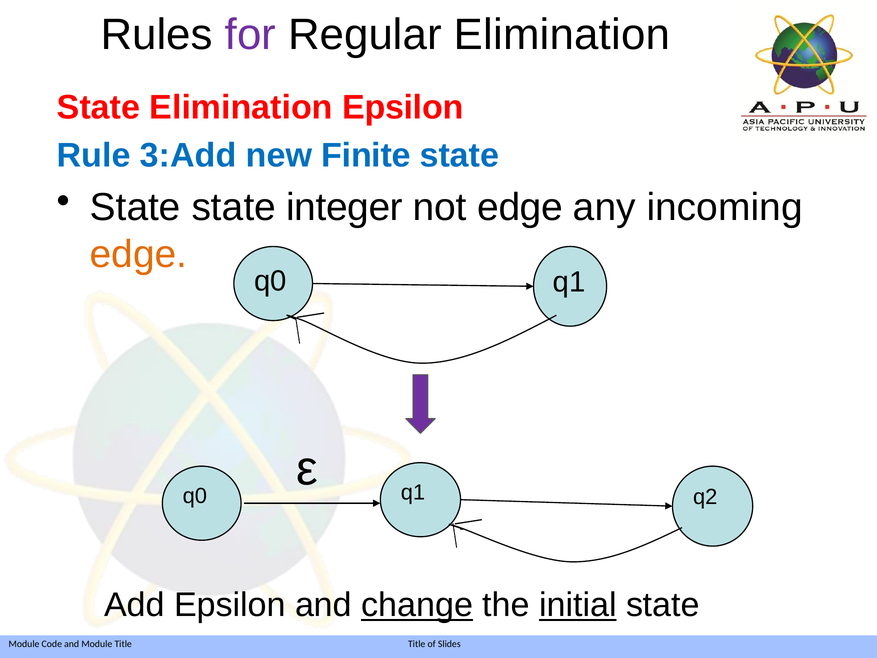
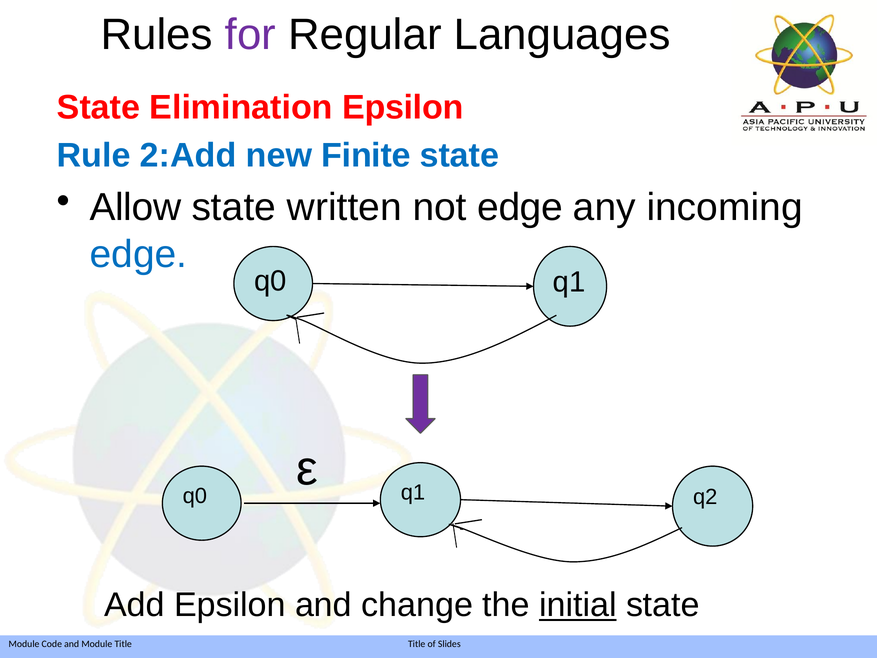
Regular Elimination: Elimination -> Languages
3:Add: 3:Add -> 2:Add
State at (135, 207): State -> Allow
integer: integer -> written
edge at (139, 254) colour: orange -> blue
change underline: present -> none
